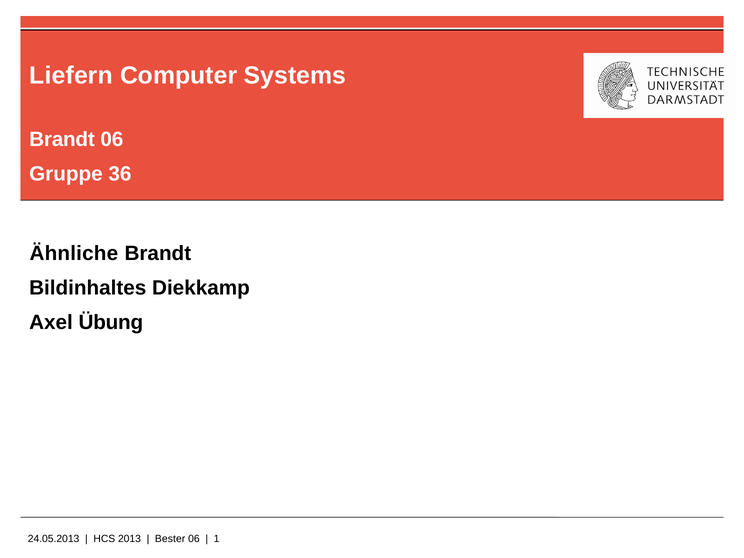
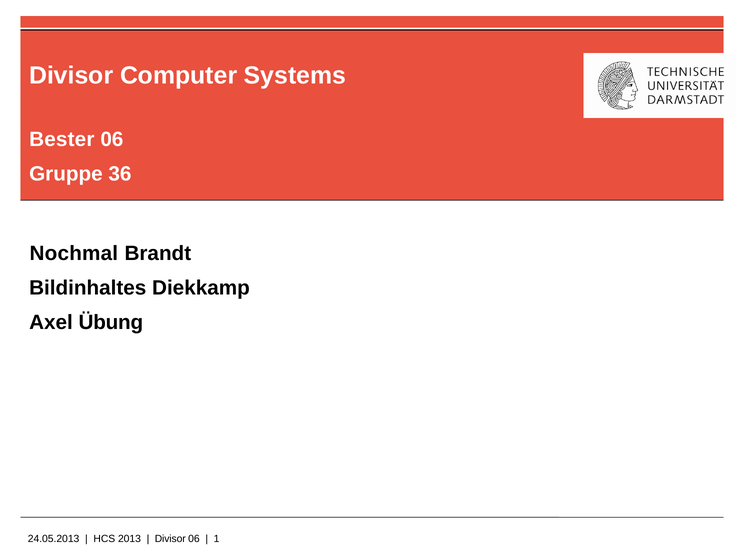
Liefern at (71, 76): Liefern -> Divisor
Brandt at (62, 139): Brandt -> Bester
Ähnliche: Ähnliche -> Nochmal
Bester at (170, 539): Bester -> Divisor
